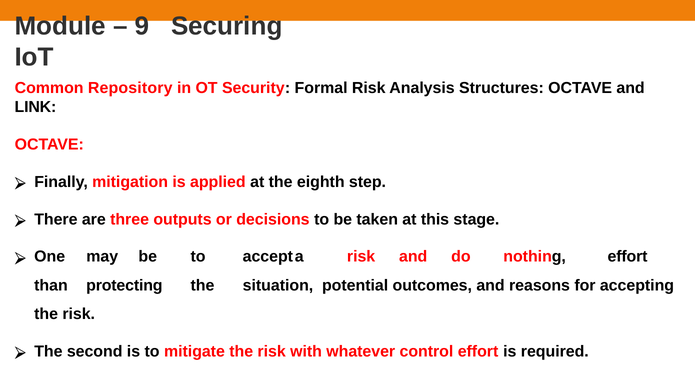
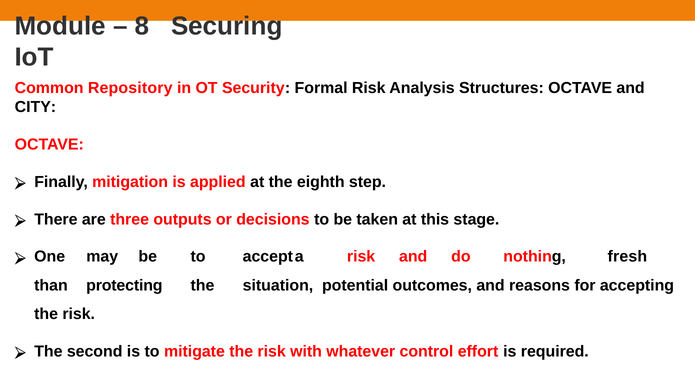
9: 9 -> 8
LINK: LINK -> CITY
nothing effort: effort -> fresh
